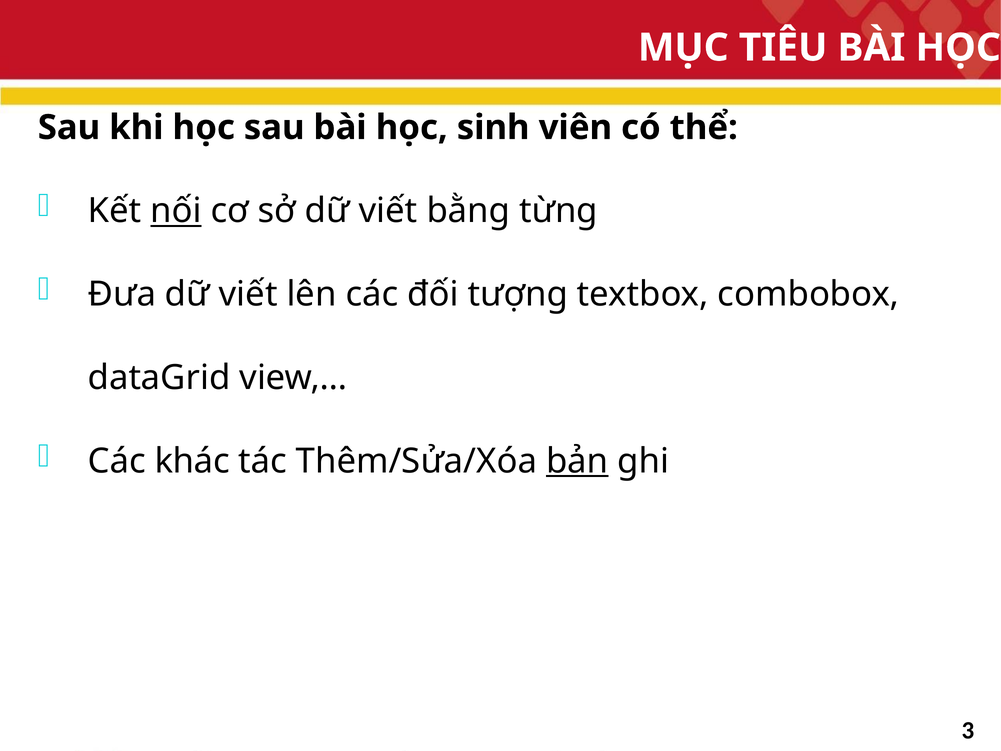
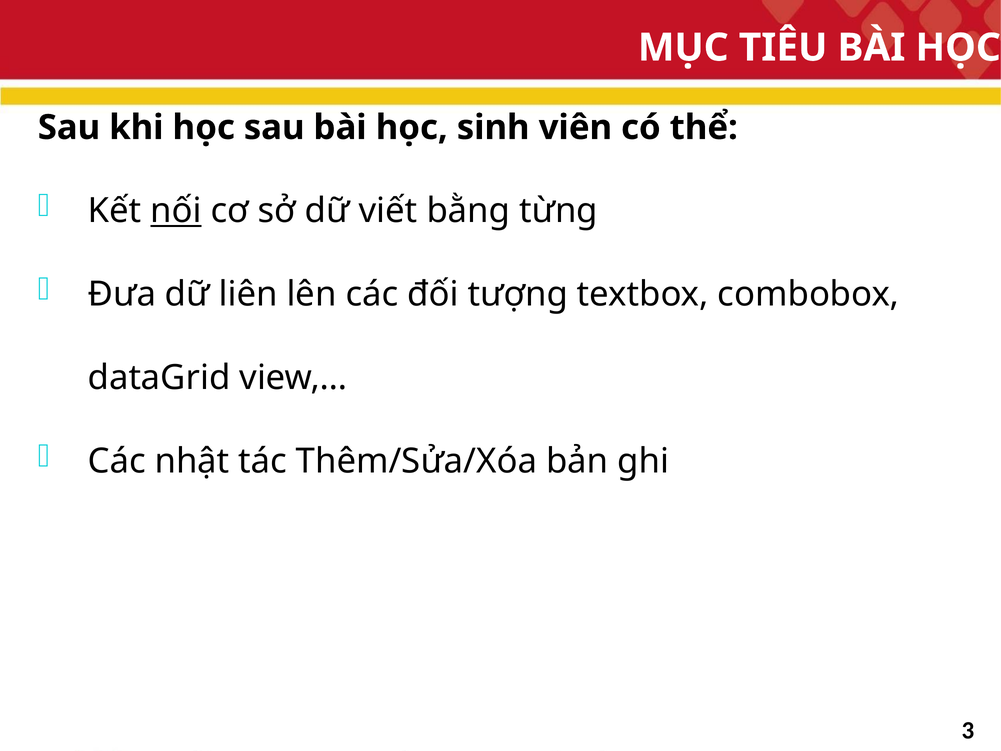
Đưa dữ viết: viết -> liên
khác: khác -> nhật
bản underline: present -> none
